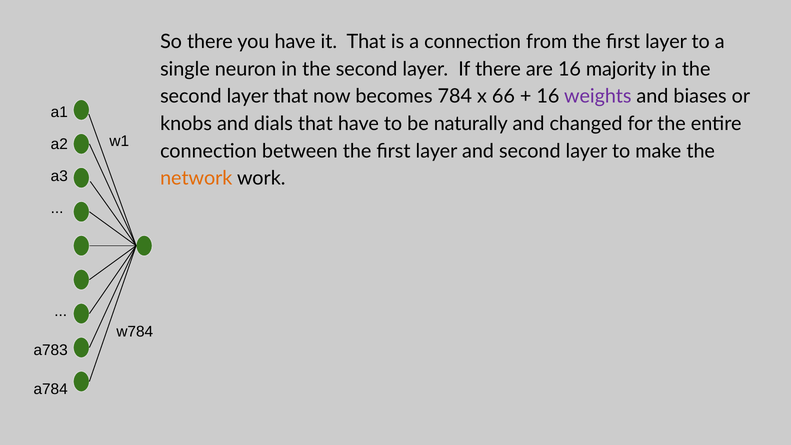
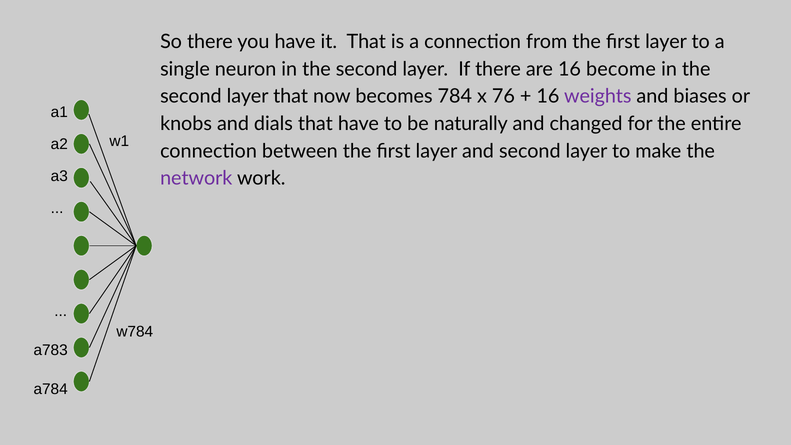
majority: majority -> become
66: 66 -> 76
network colour: orange -> purple
